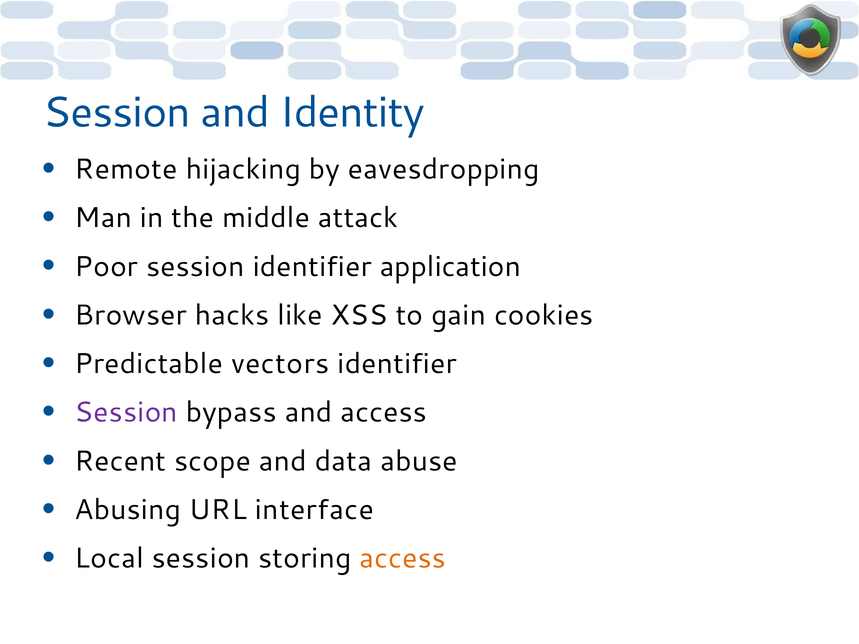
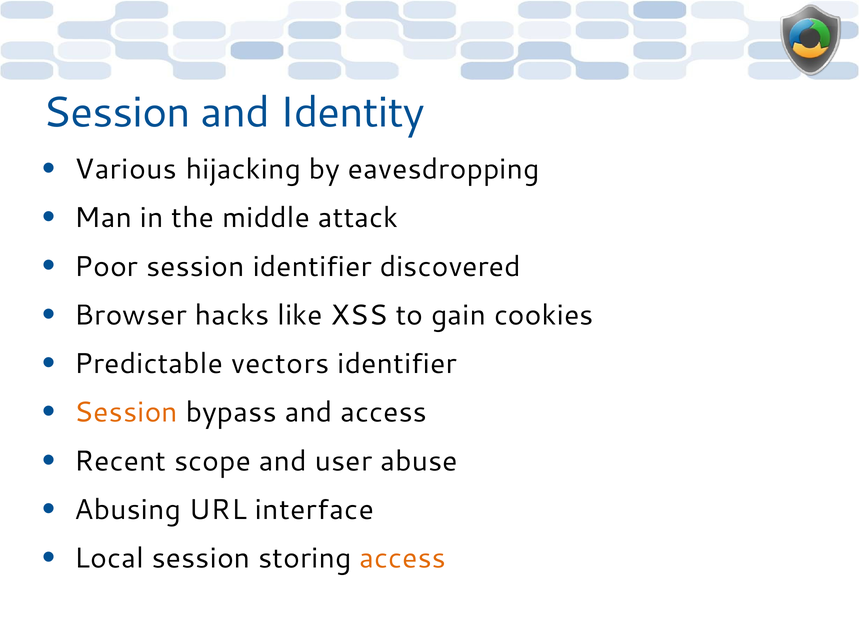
Remote: Remote -> Various
application: application -> discovered
Session at (126, 413) colour: purple -> orange
data: data -> user
